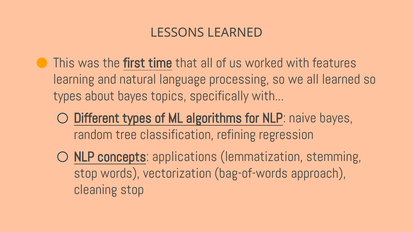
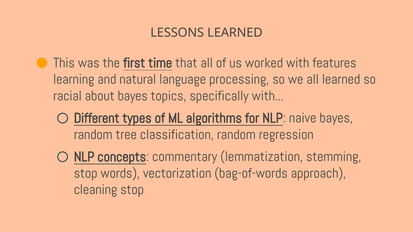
types at (67, 96): types -> racial
classification refining: refining -> random
applications: applications -> commentary
